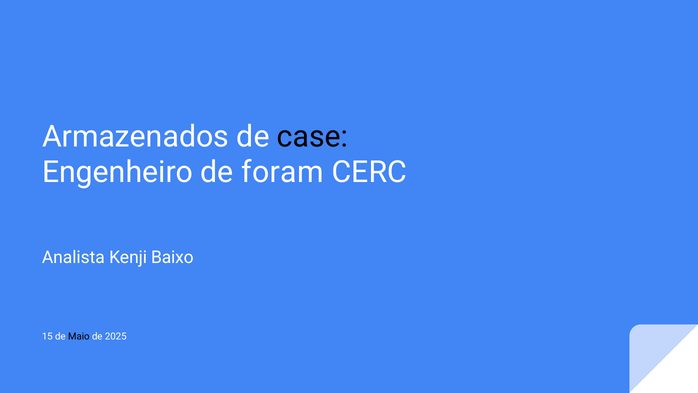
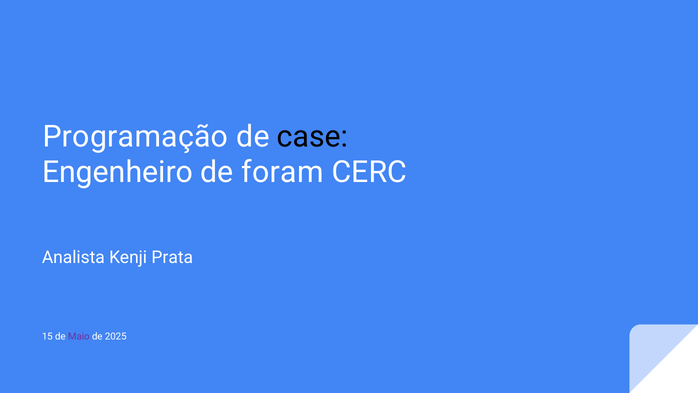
Armazenados: Armazenados -> Programação
Baixo: Baixo -> Prata
Maio colour: black -> purple
